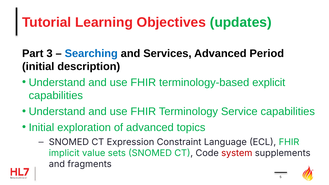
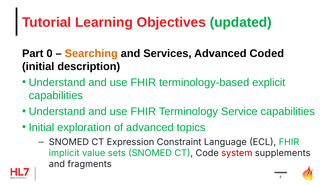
updates: updates -> updated
3: 3 -> 0
Searching colour: blue -> orange
Period: Period -> Coded
